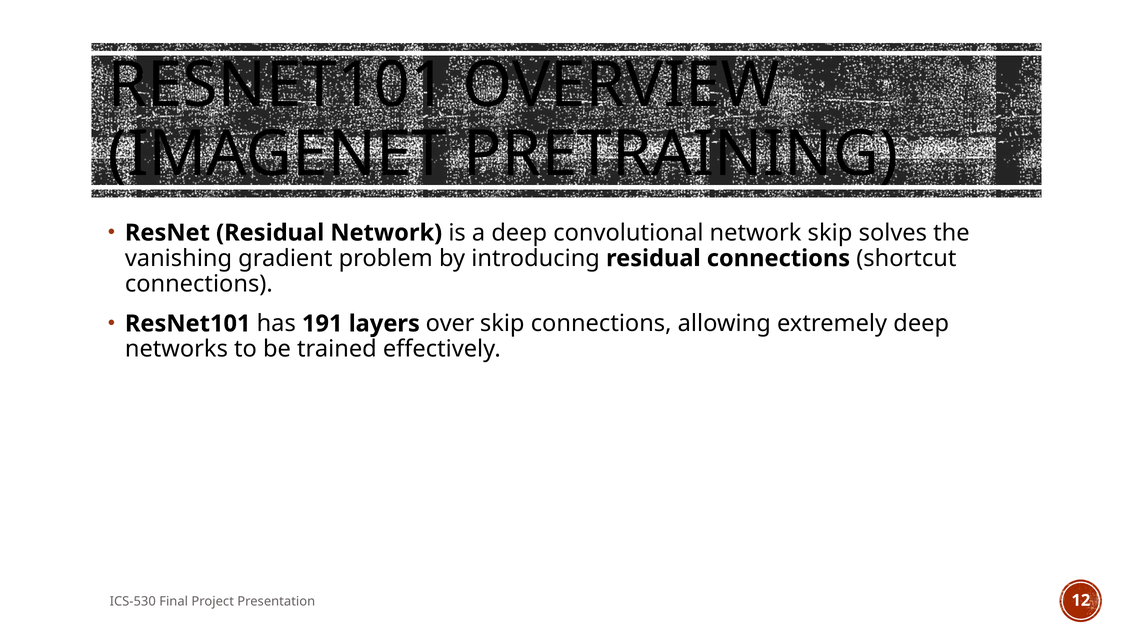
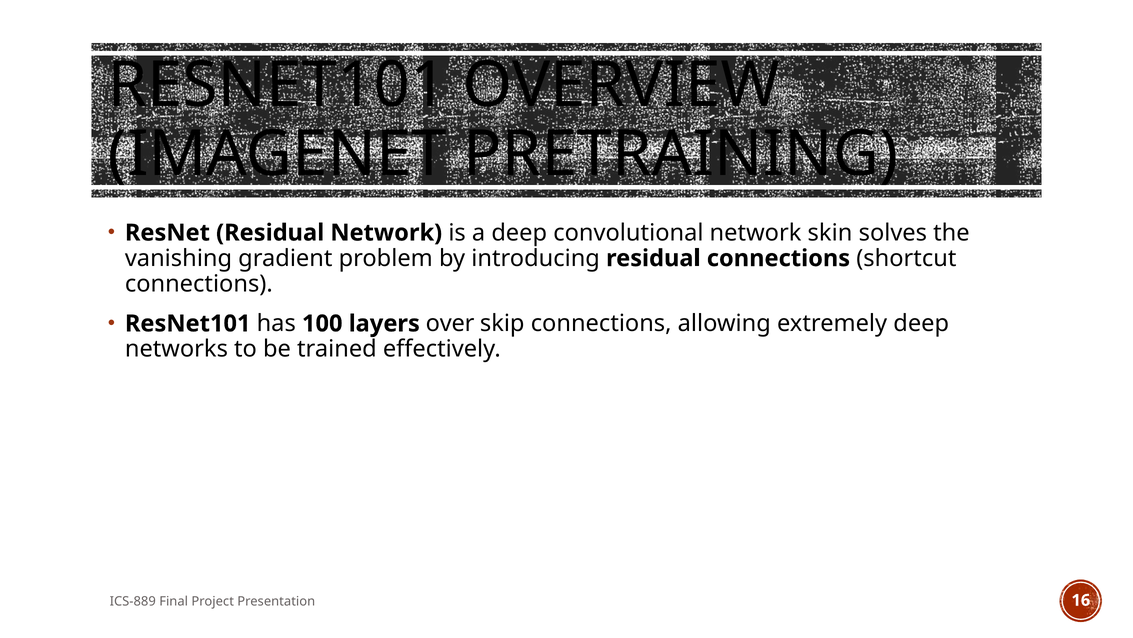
network skip: skip -> skin
191: 191 -> 100
ICS-530: ICS-530 -> ICS-889
12: 12 -> 16
